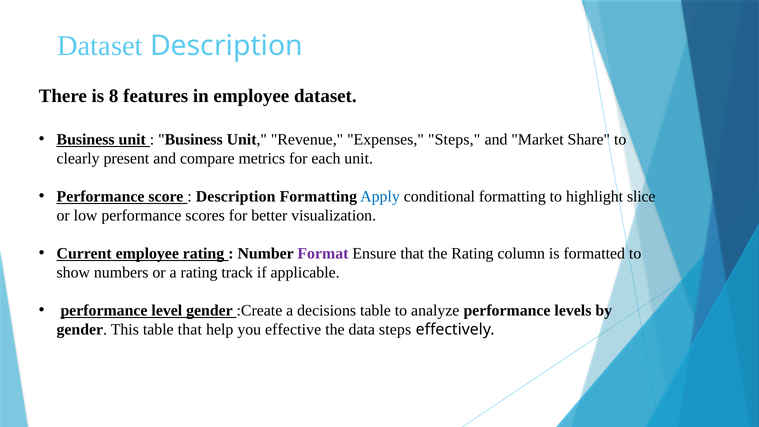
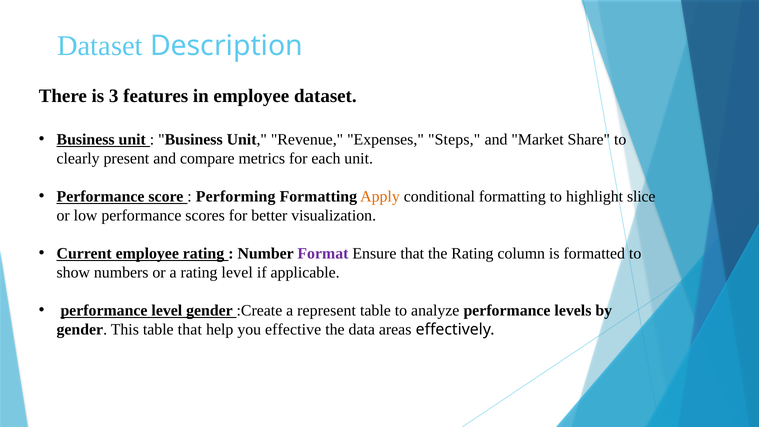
8: 8 -> 3
Description at (236, 197): Description -> Performing
Apply colour: blue -> orange
rating track: track -> level
decisions: decisions -> represent
data steps: steps -> areas
